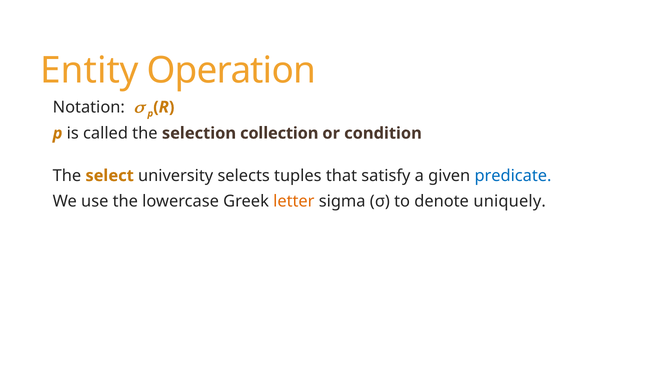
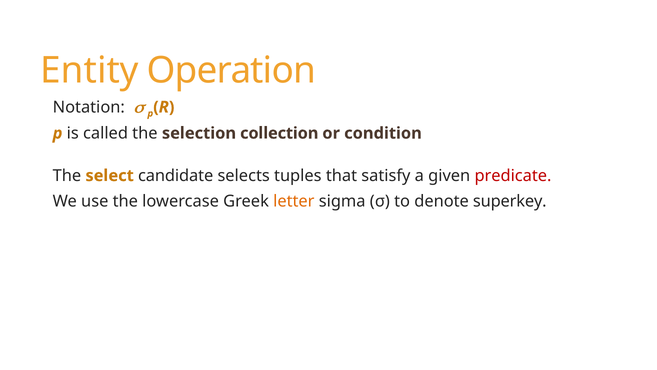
university: university -> candidate
predicate colour: blue -> red
uniquely: uniquely -> superkey
